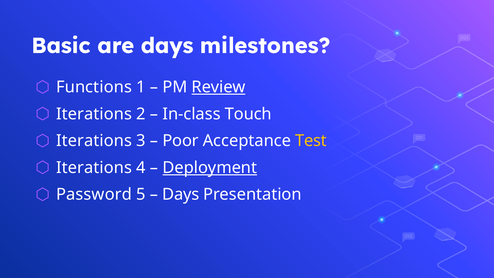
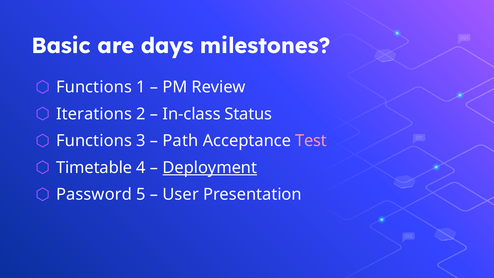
Review underline: present -> none
Touch: Touch -> Status
Iterations at (94, 141): Iterations -> Functions
Poor: Poor -> Path
Test colour: yellow -> pink
Iterations at (94, 168): Iterations -> Timetable
Days at (181, 194): Days -> User
